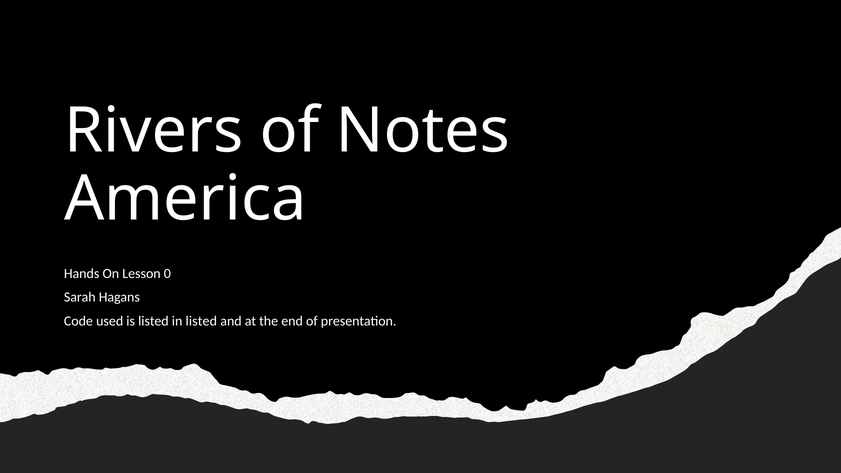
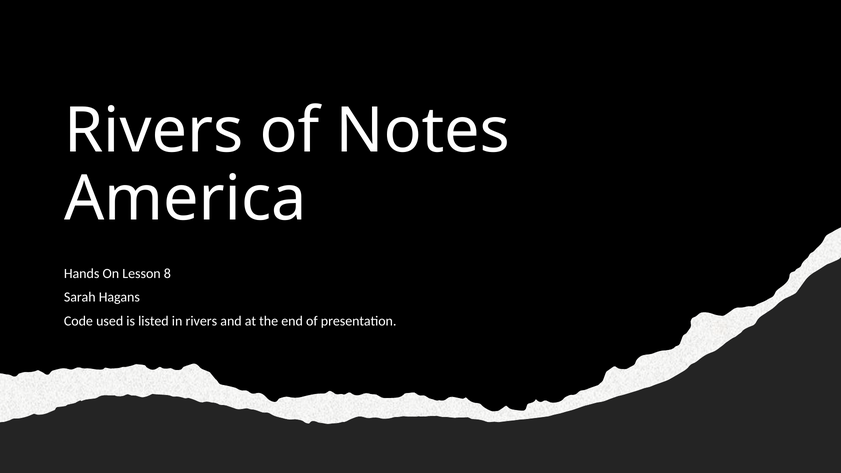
0: 0 -> 8
in listed: listed -> rivers
